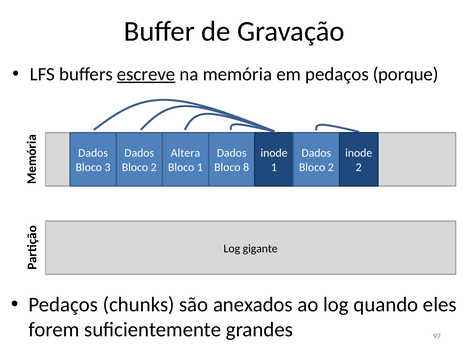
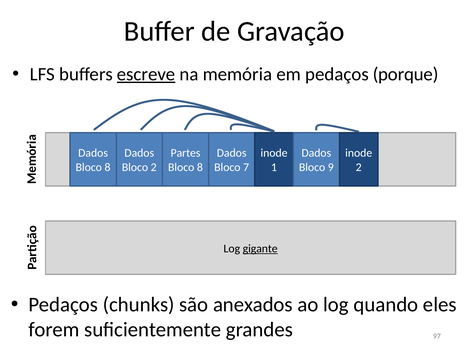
Altera: Altera -> Partes
3 at (108, 167): 3 -> 8
1 at (200, 167): 1 -> 8
8: 8 -> 7
2 at (331, 167): 2 -> 9
gigante underline: none -> present
